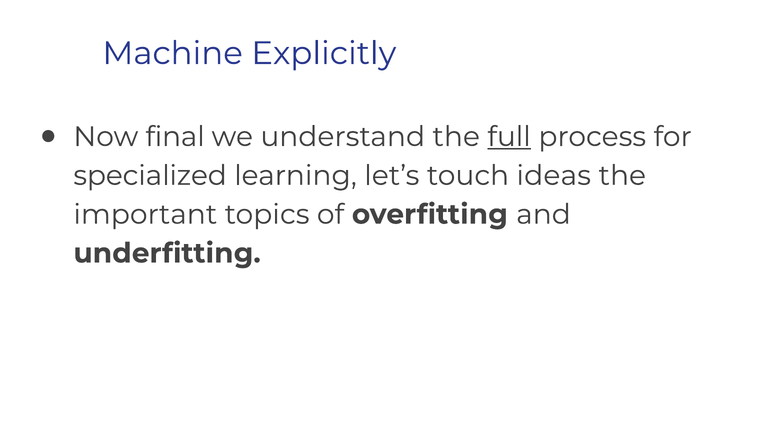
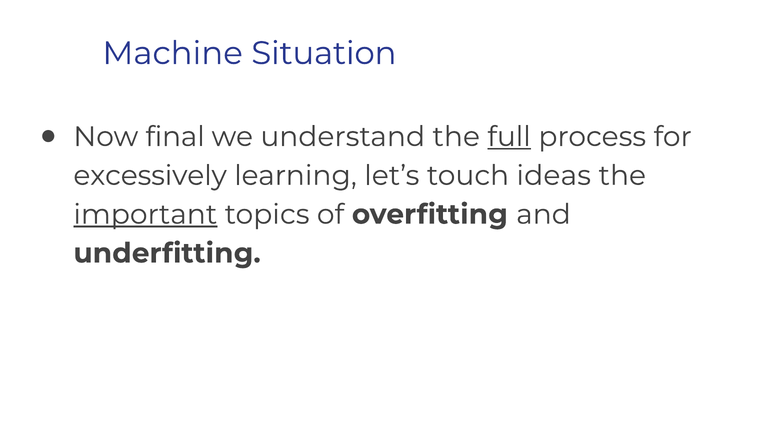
Explicitly: Explicitly -> Situation
specialized: specialized -> excessively
important underline: none -> present
